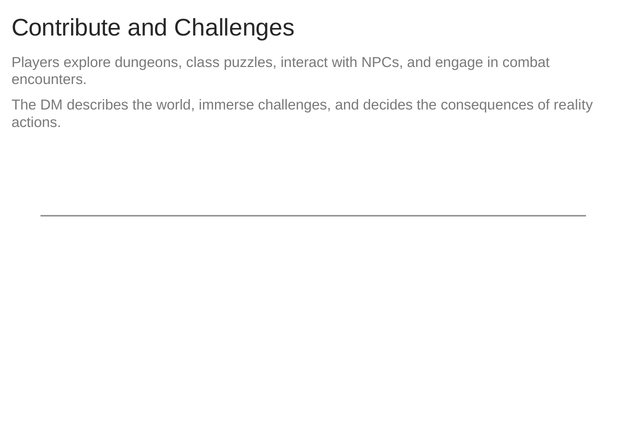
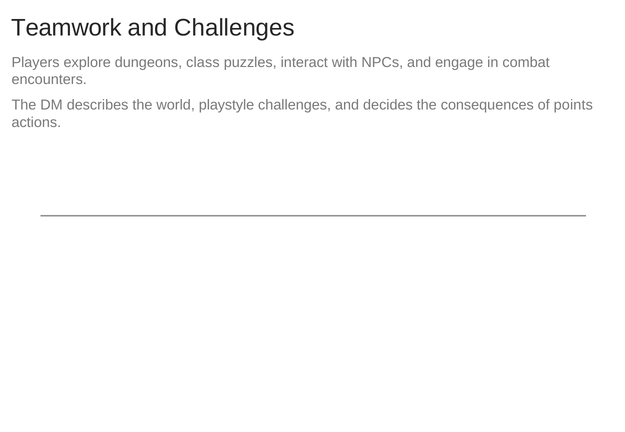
Contribute: Contribute -> Teamwork
immerse: immerse -> playstyle
reality: reality -> points
